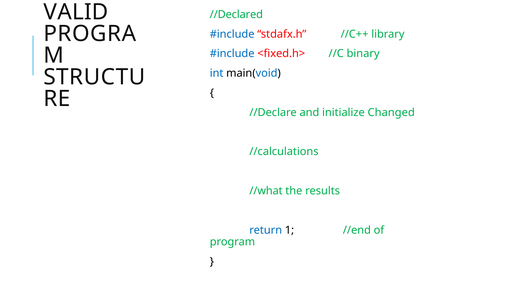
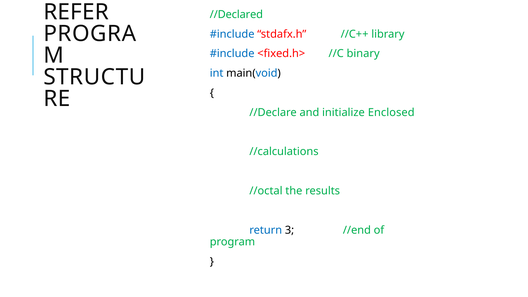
VALID: VALID -> REFER
Changed: Changed -> Enclosed
//what: //what -> //octal
1: 1 -> 3
